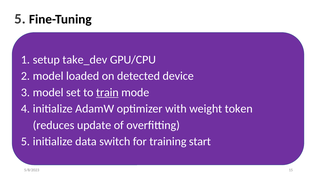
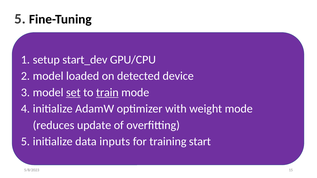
take_dev: take_dev -> start_dev
set underline: none -> present
weight token: token -> mode
switch: switch -> inputs
